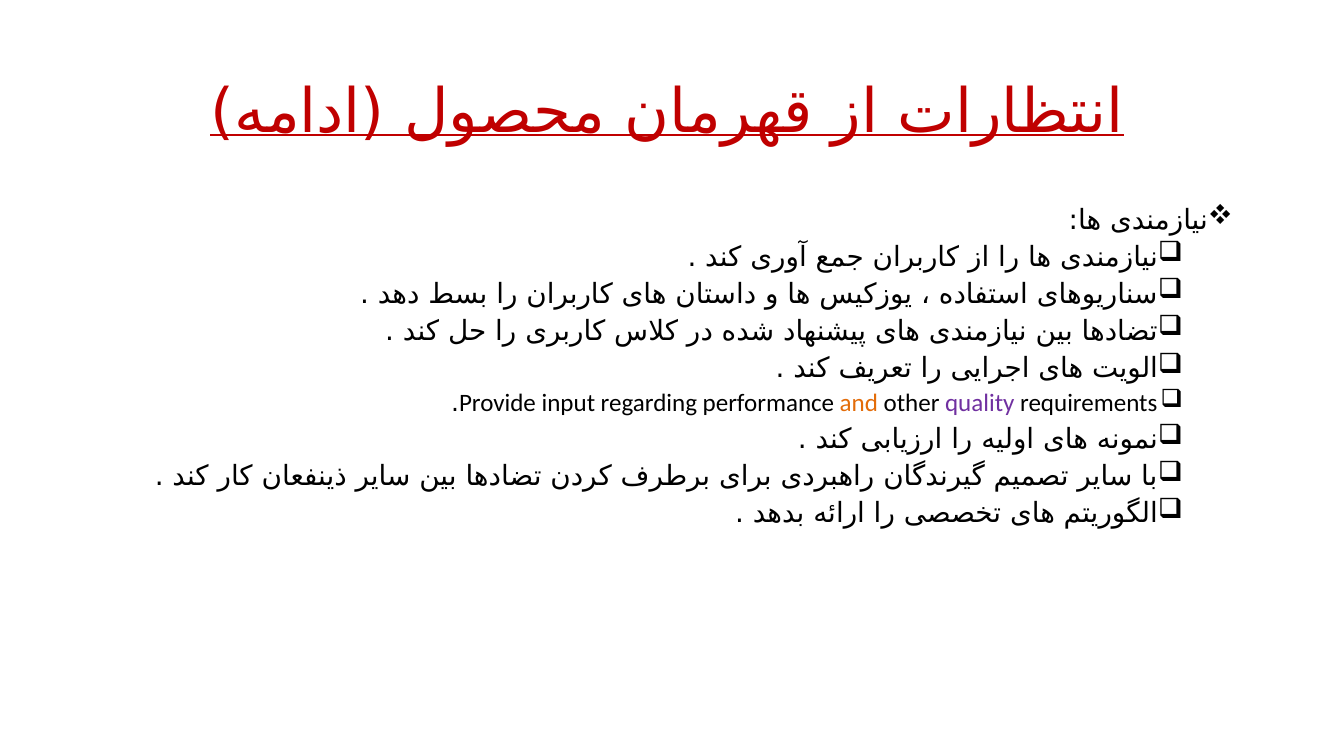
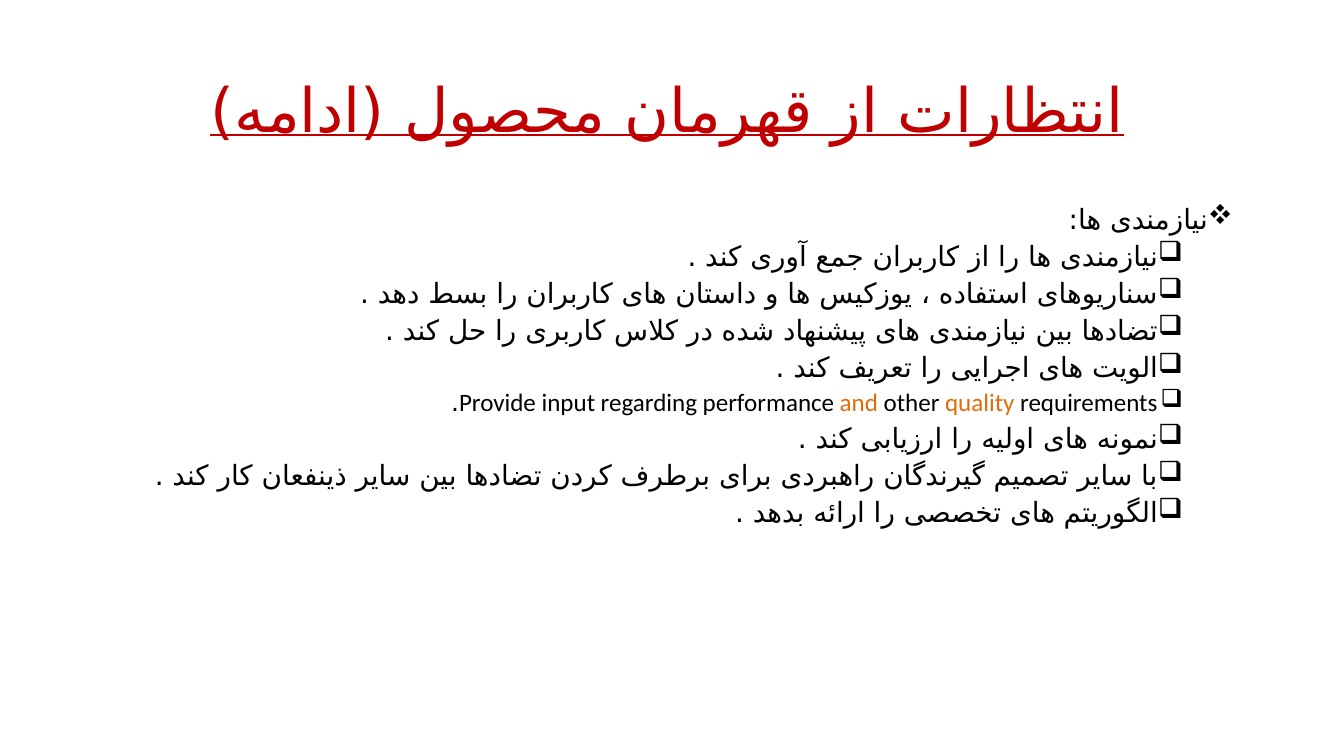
quality colour: purple -> orange
